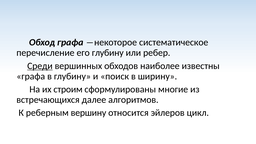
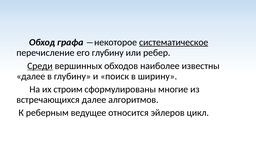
систематическое underline: none -> present
графа at (31, 76): графа -> далее
вершину: вершину -> ведущее
